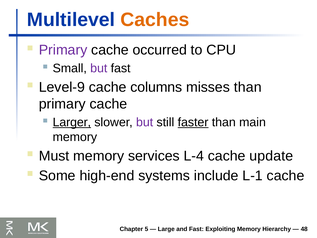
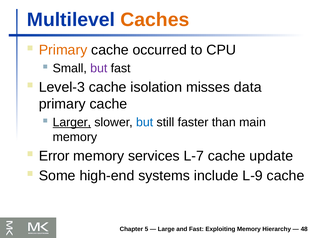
Primary at (63, 50) colour: purple -> orange
Level-9: Level-9 -> Level-3
columns: columns -> isolation
misses than: than -> data
but at (145, 122) colour: purple -> blue
faster underline: present -> none
Must: Must -> Error
L-4: L-4 -> L-7
L-1: L-1 -> L-9
